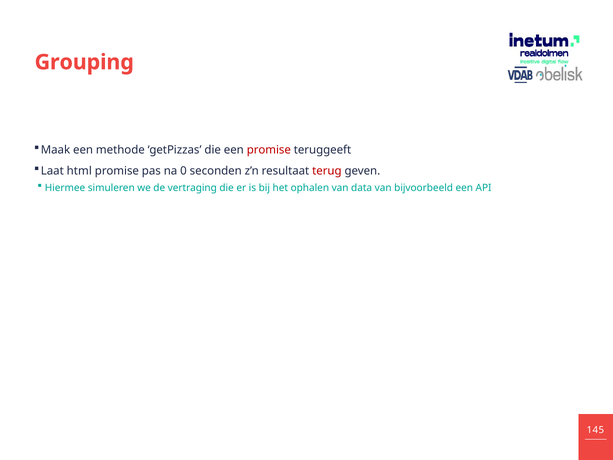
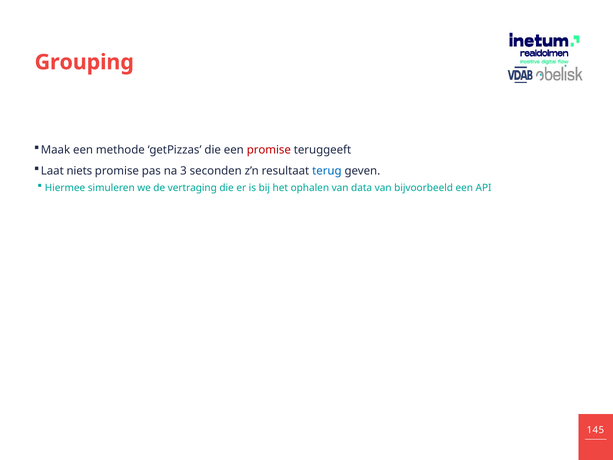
html: html -> niets
0: 0 -> 3
terug colour: red -> blue
